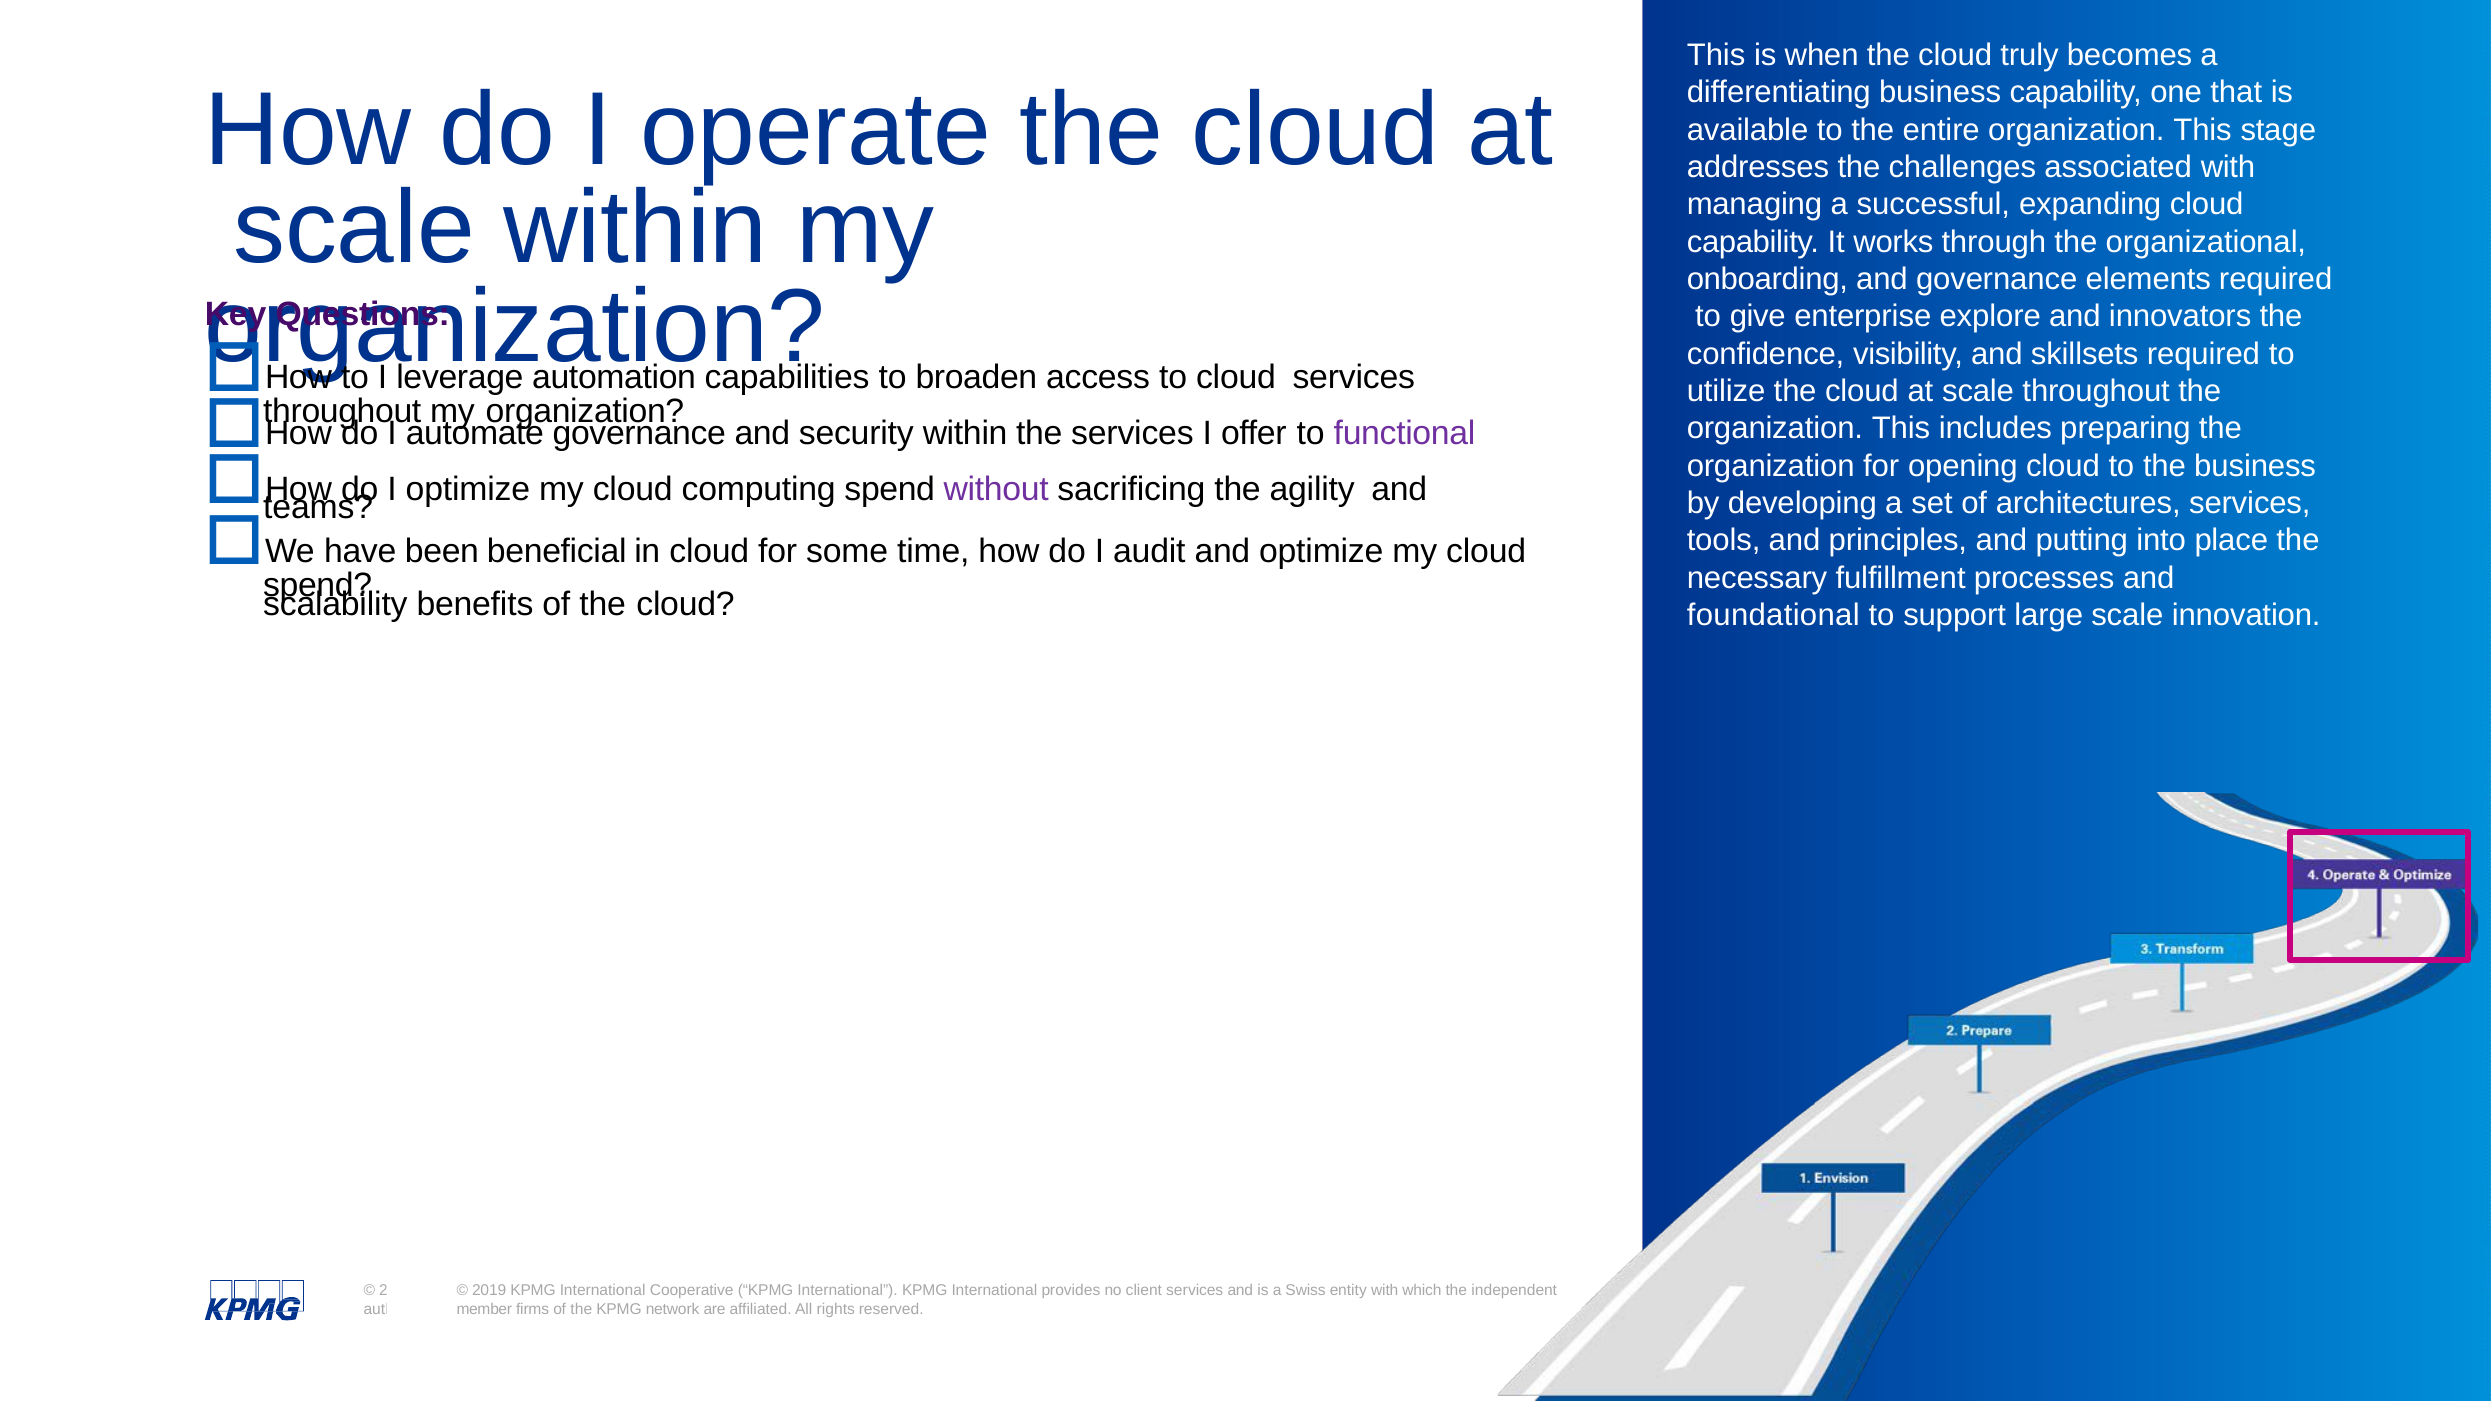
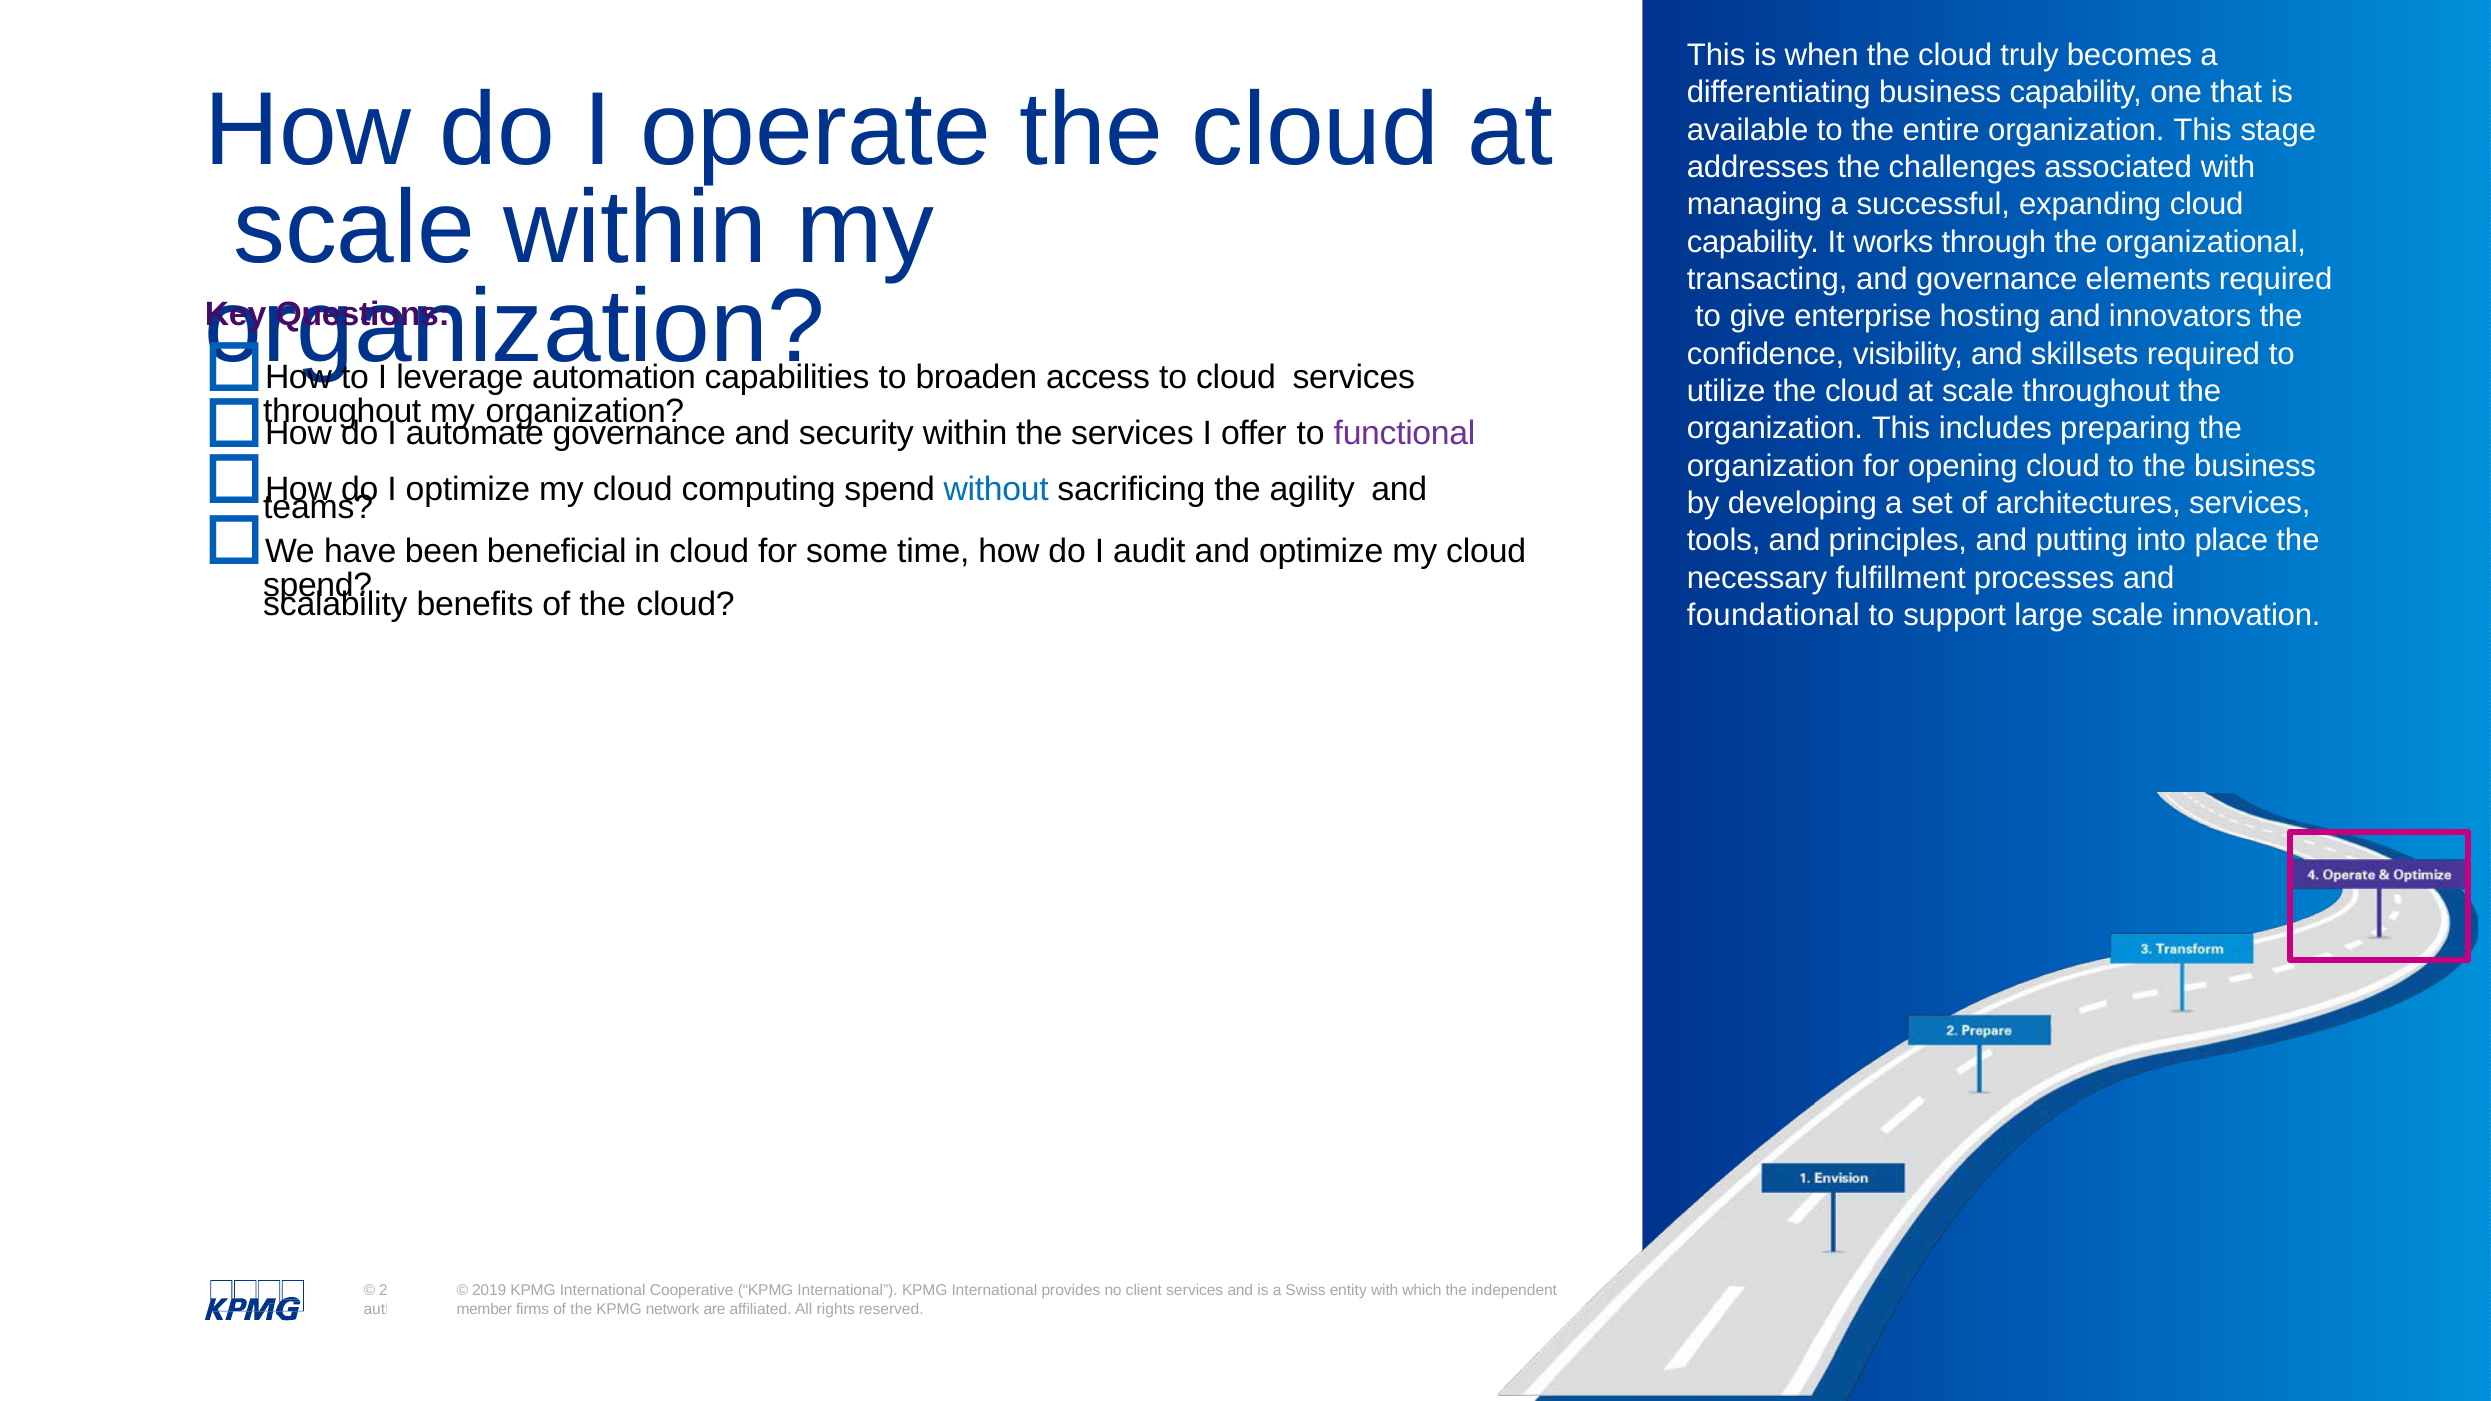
onboarding: onboarding -> transacting
explore: explore -> hosting
without colour: purple -> blue
